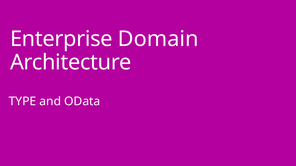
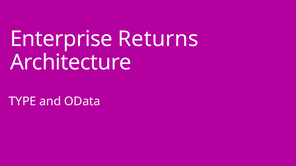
Domain: Domain -> Returns
